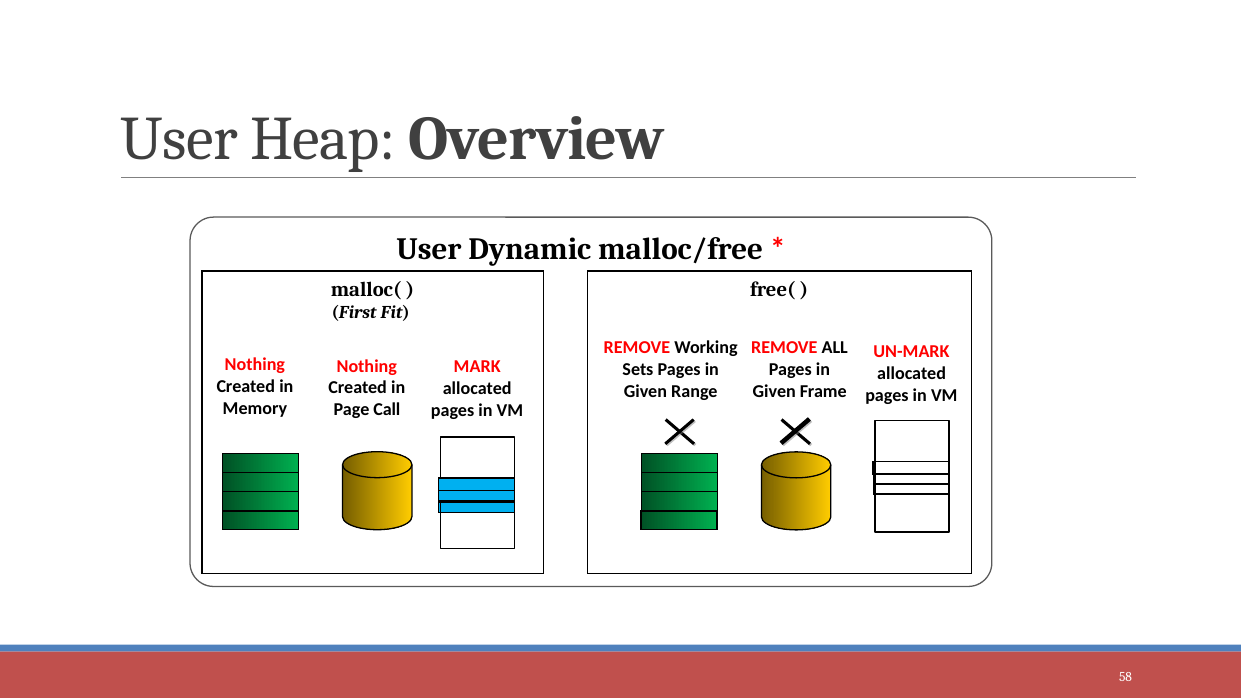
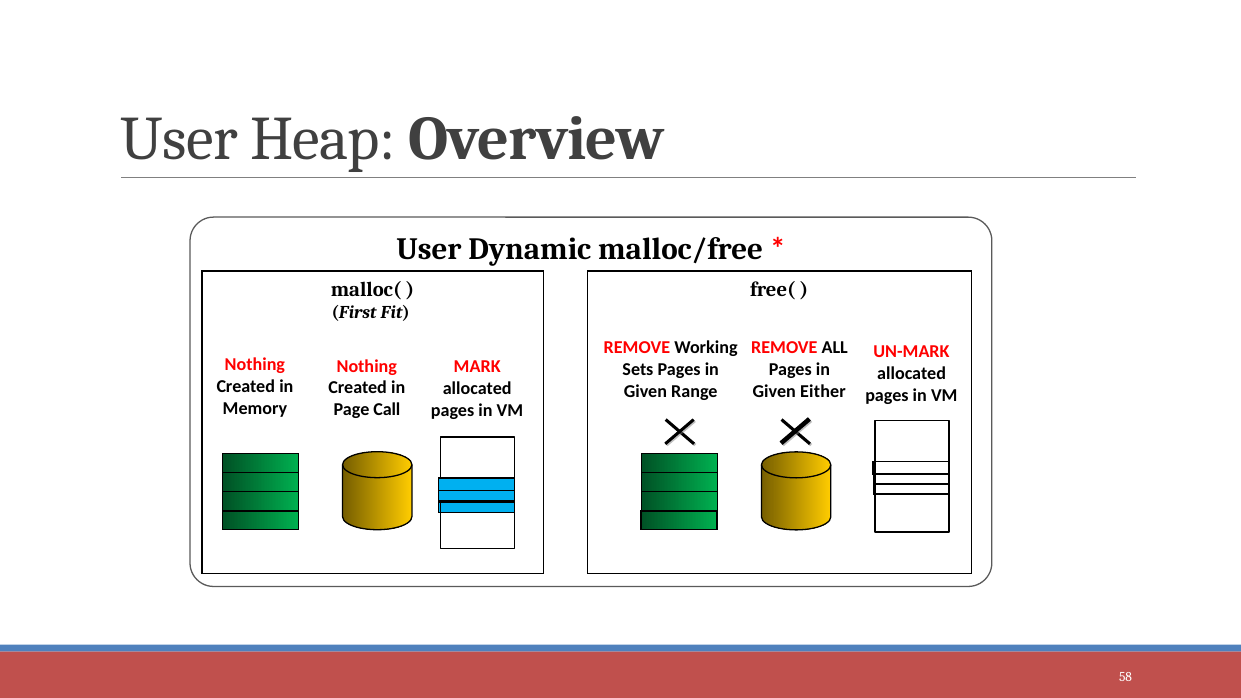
Frame: Frame -> Either
